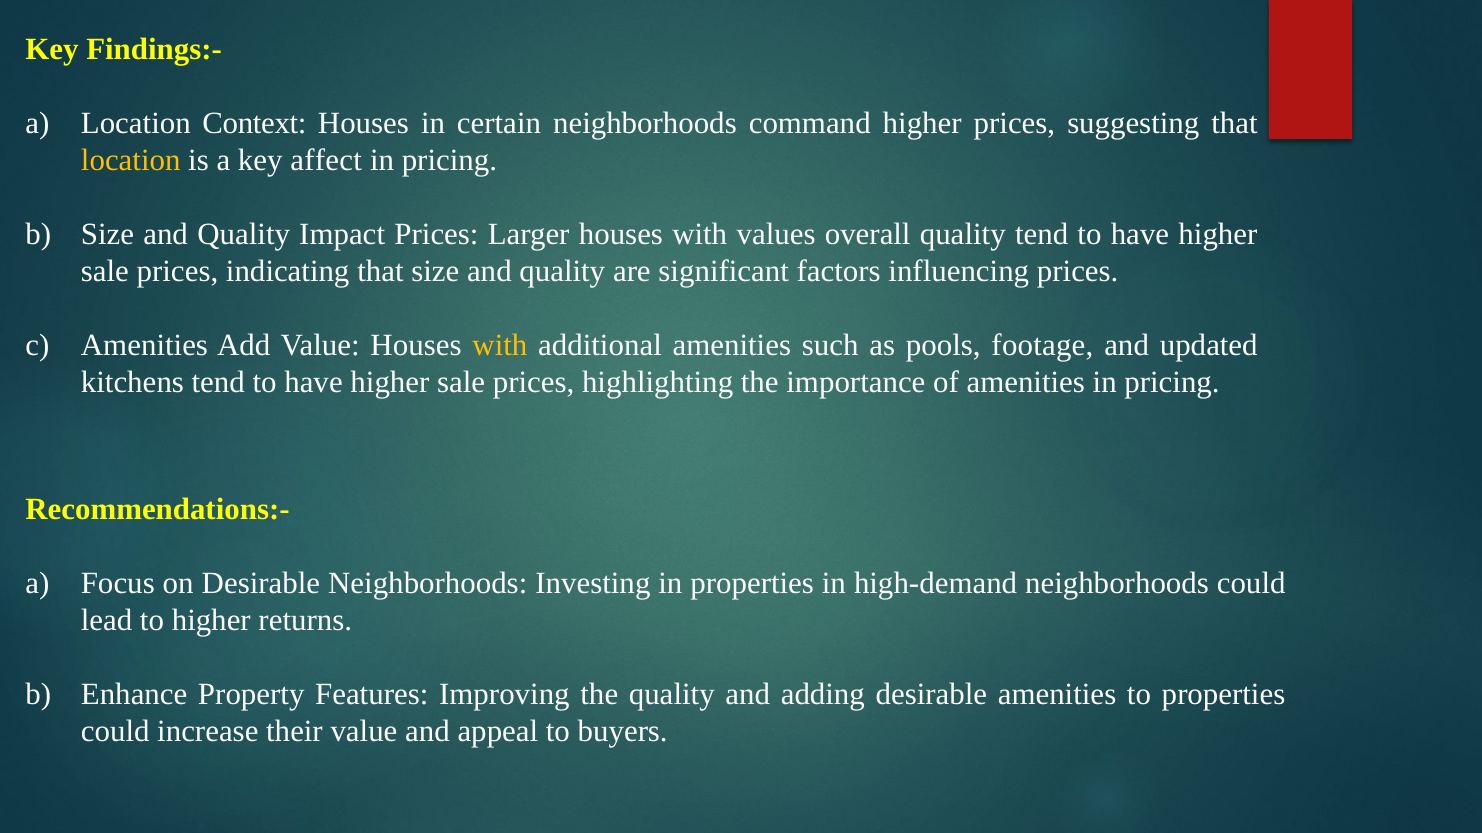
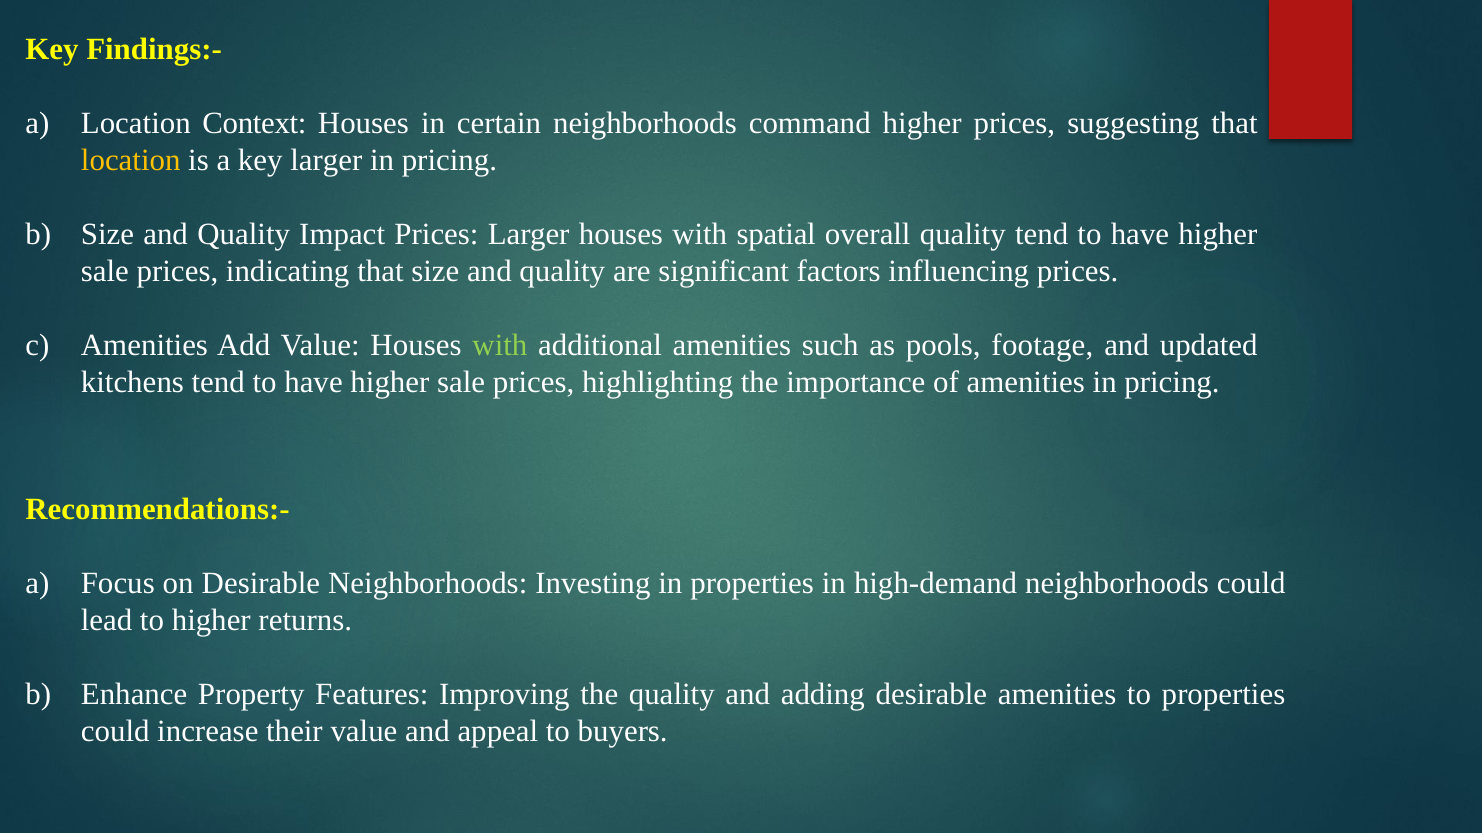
key affect: affect -> larger
values: values -> spatial
with at (500, 346) colour: yellow -> light green
